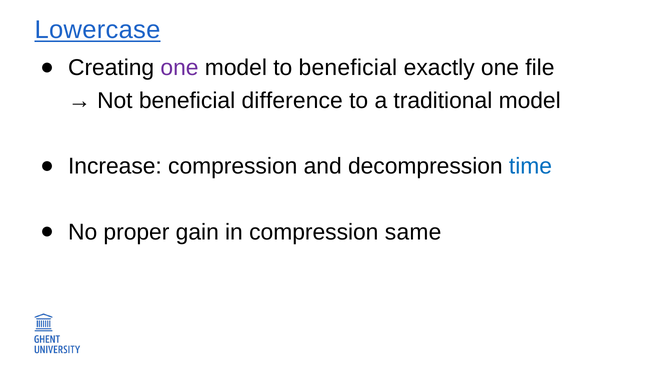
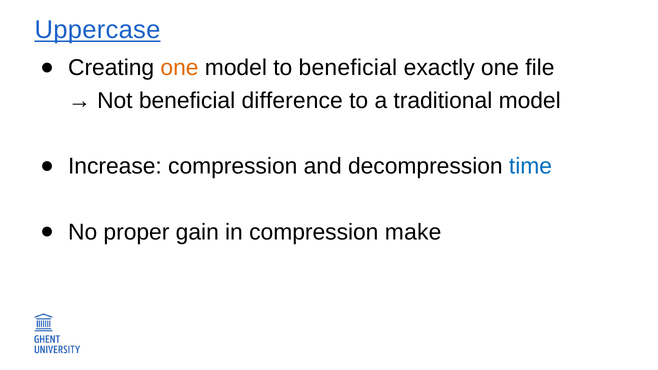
Lowercase: Lowercase -> Uppercase
one at (180, 68) colour: purple -> orange
same: same -> make
